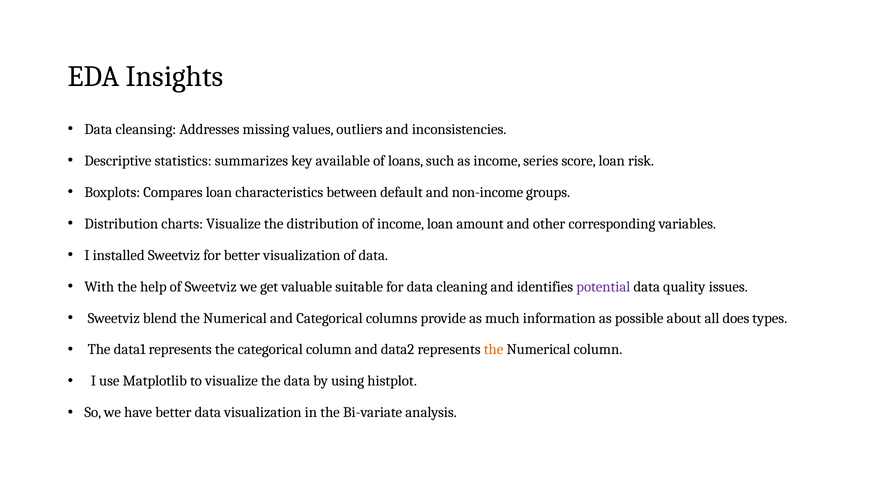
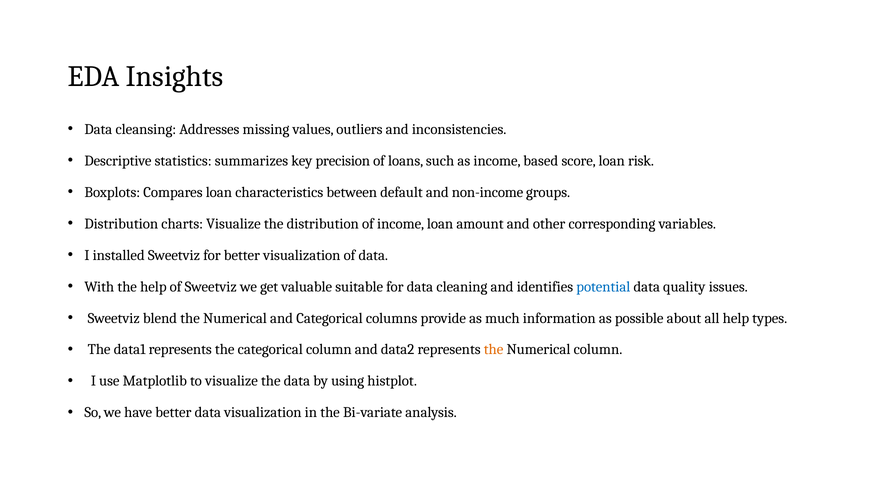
available: available -> precision
series: series -> based
potential colour: purple -> blue
all does: does -> help
